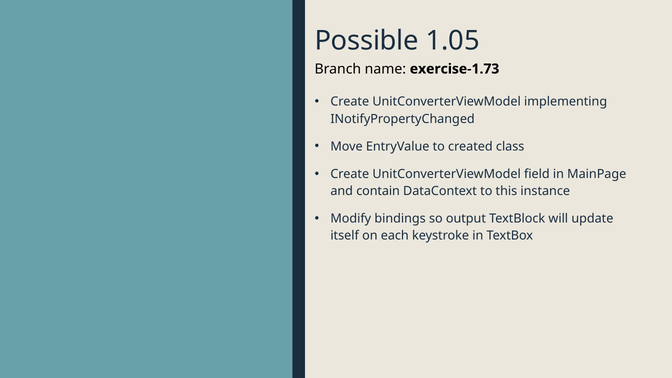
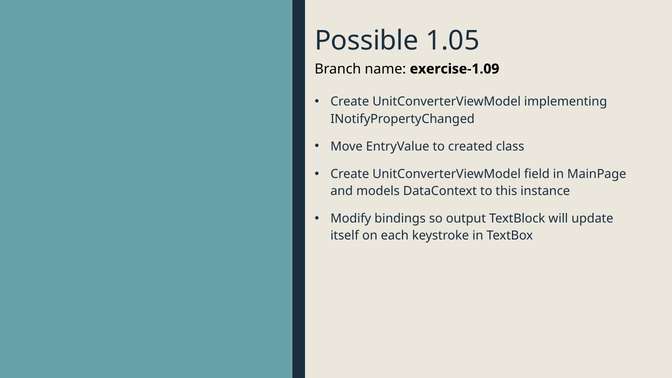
exercise-1.73: exercise-1.73 -> exercise-1.09
contain: contain -> models
